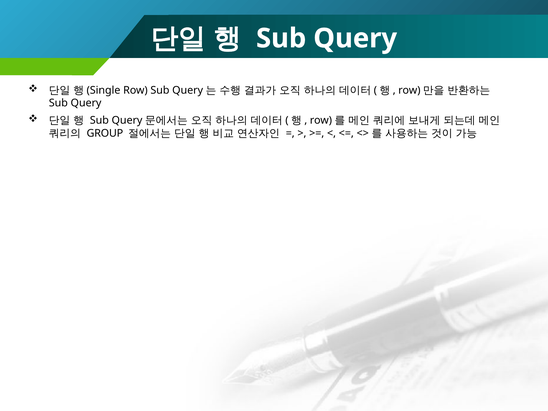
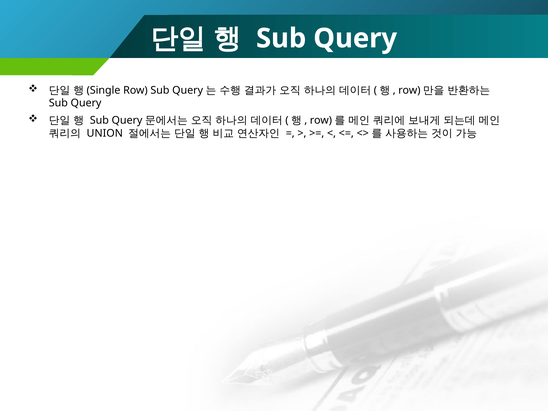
GROUP: GROUP -> UNION
